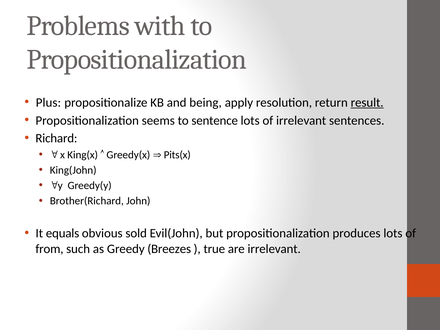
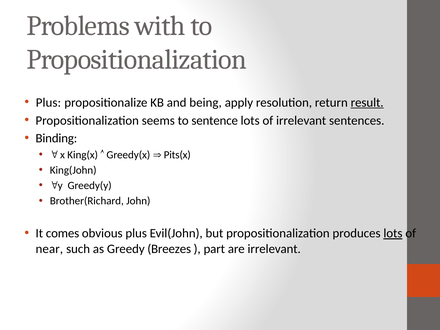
Richard: Richard -> Binding
equals: equals -> comes
obvious sold: sold -> plus
lots at (393, 233) underline: none -> present
from: from -> near
true: true -> part
